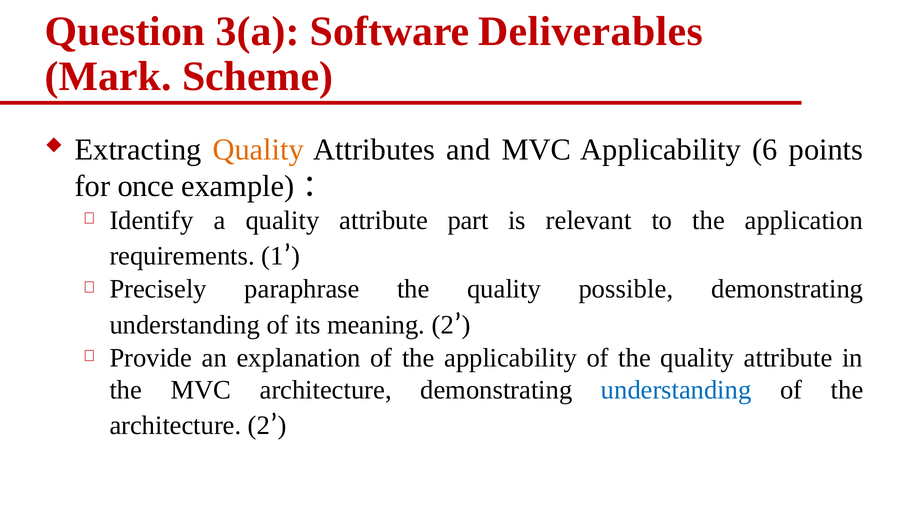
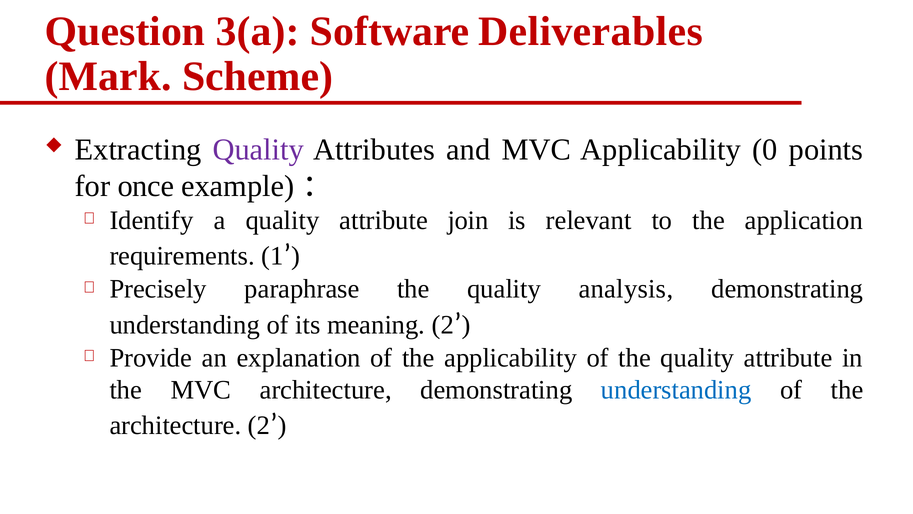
Quality at (258, 149) colour: orange -> purple
6: 6 -> 0
part: part -> join
possible: possible -> analysis
